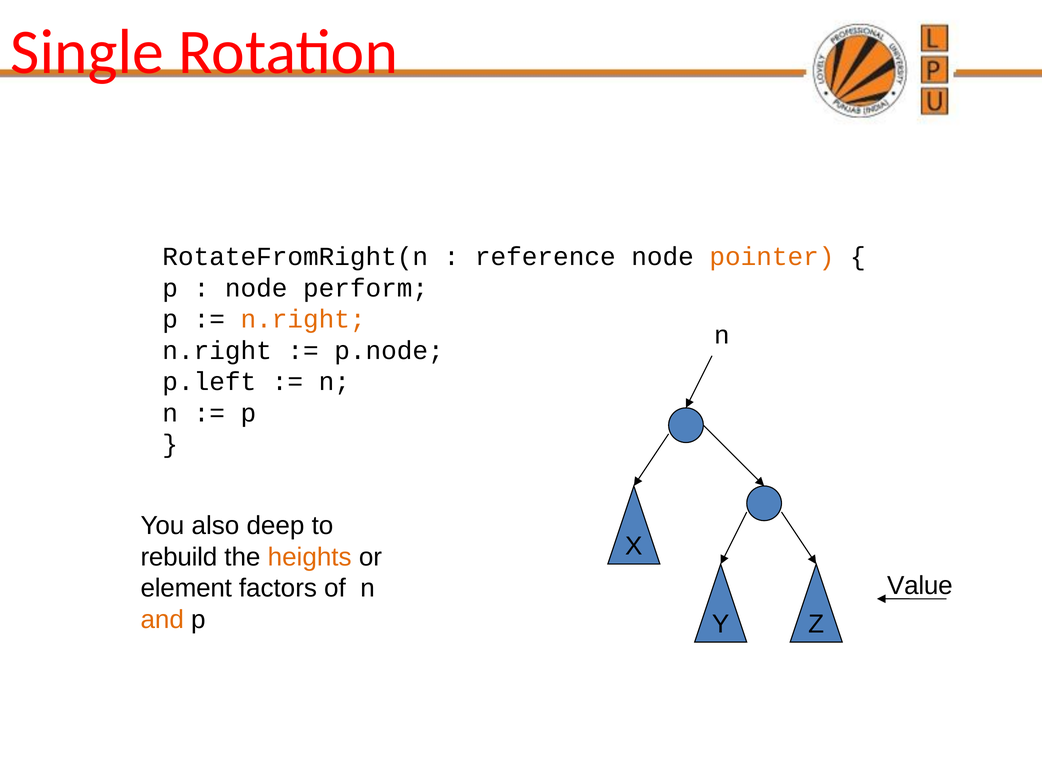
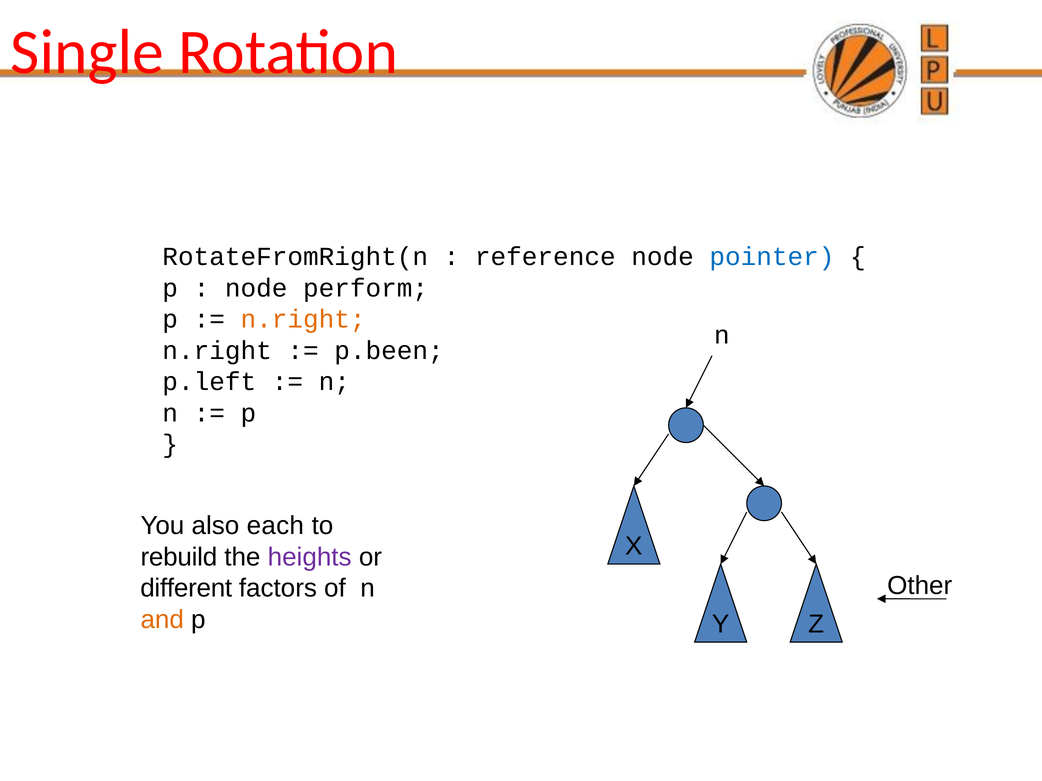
pointer colour: orange -> blue
p.node: p.node -> p.been
deep: deep -> each
heights colour: orange -> purple
Value: Value -> Other
element: element -> different
